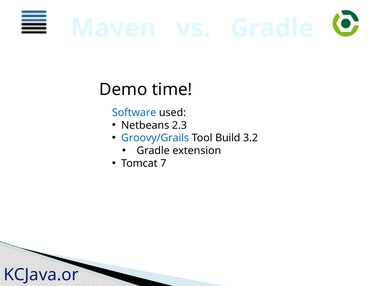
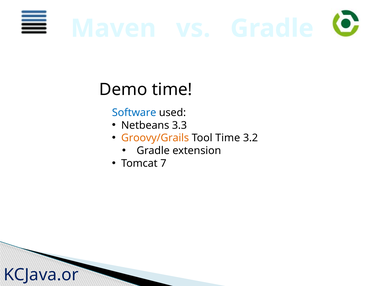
2.3: 2.3 -> 3.3
Groovy/Grails colour: blue -> orange
Tool Build: Build -> Time
